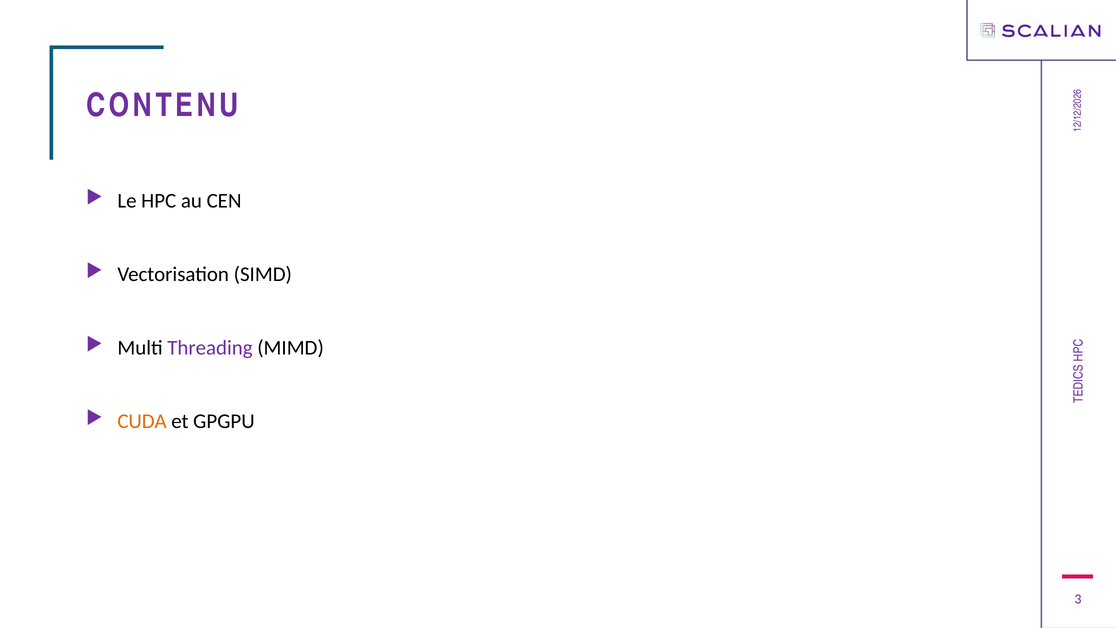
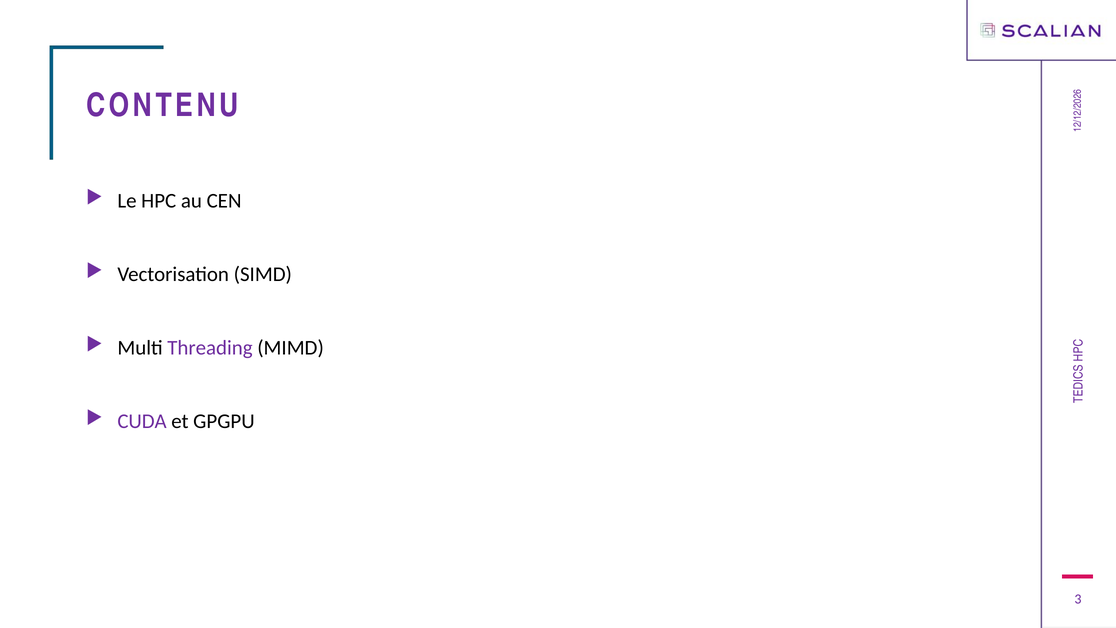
CUDA colour: orange -> purple
